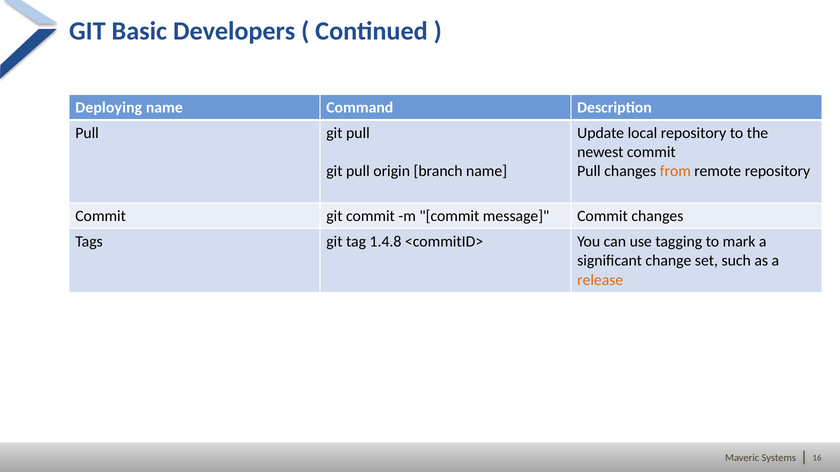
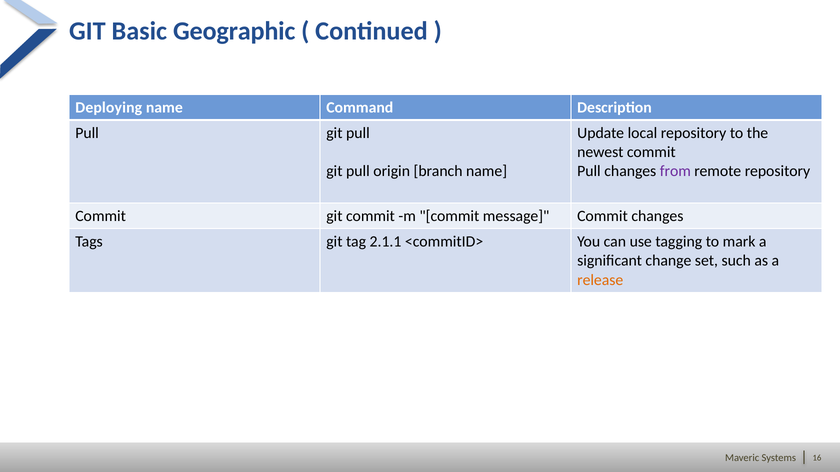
Developers: Developers -> Geographic
from colour: orange -> purple
1.4.8: 1.4.8 -> 2.1.1
